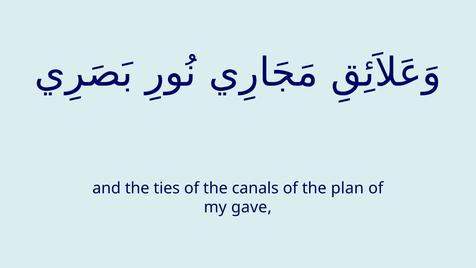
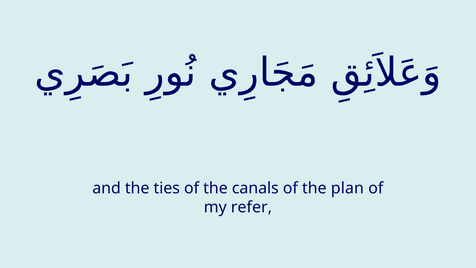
gave: gave -> refer
